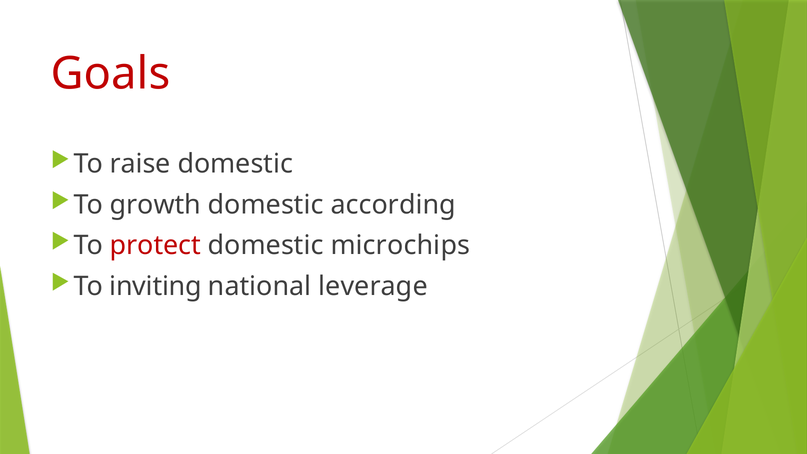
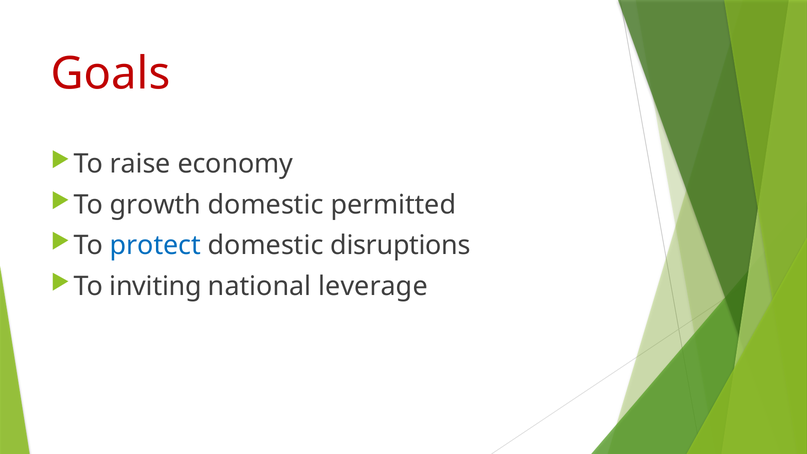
raise domestic: domestic -> economy
according: according -> permitted
protect colour: red -> blue
microchips: microchips -> disruptions
